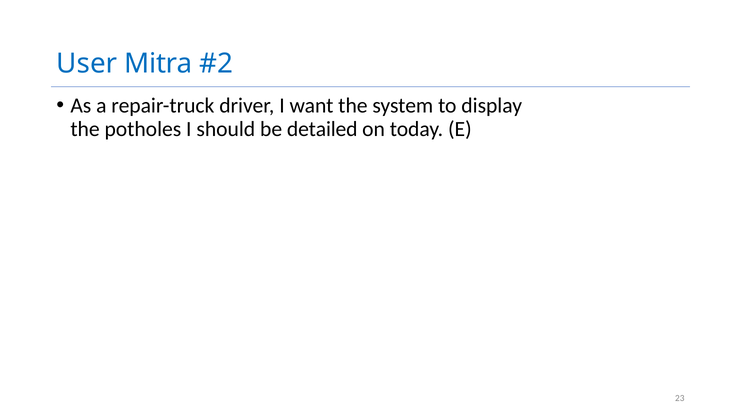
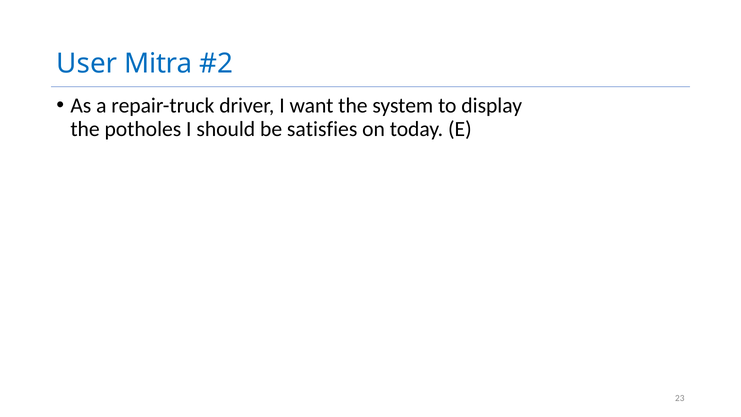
detailed: detailed -> satisfies
